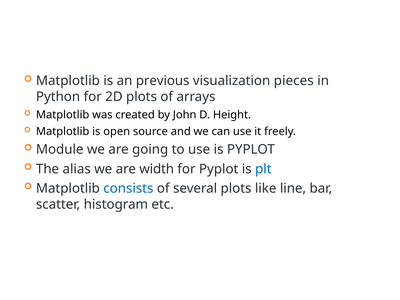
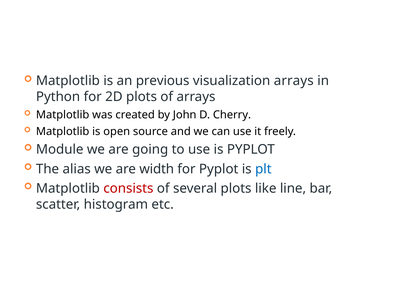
visualization pieces: pieces -> arrays
Height: Height -> Cherry
consists colour: blue -> red
